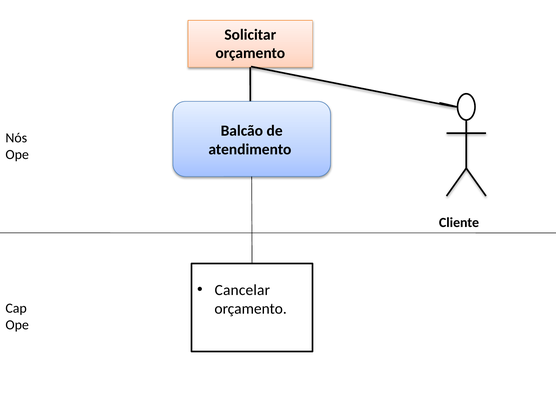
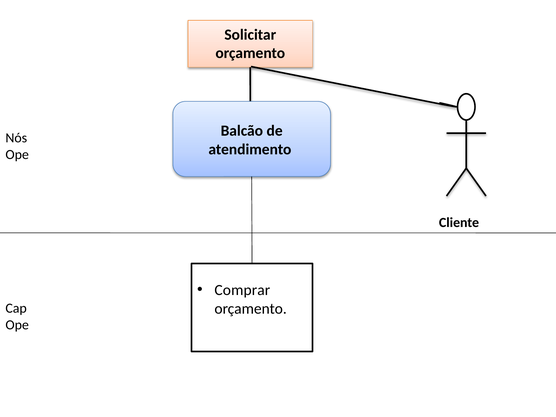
Cancelar: Cancelar -> Comprar
